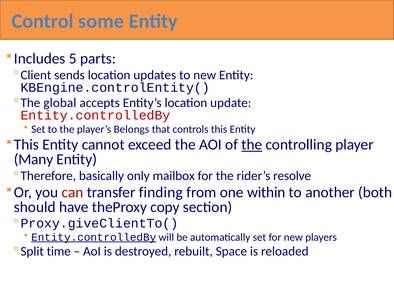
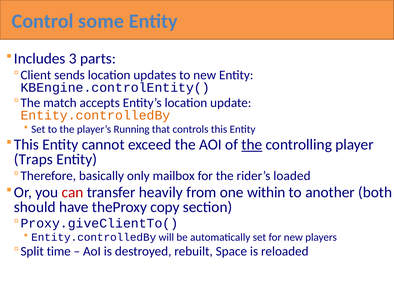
5: 5 -> 3
global: global -> match
Entity.controlledBy at (95, 116) colour: red -> orange
Belongs: Belongs -> Running
Many: Many -> Traps
resolve: resolve -> loaded
finding: finding -> heavily
Entity.controlledBy at (94, 238) underline: present -> none
